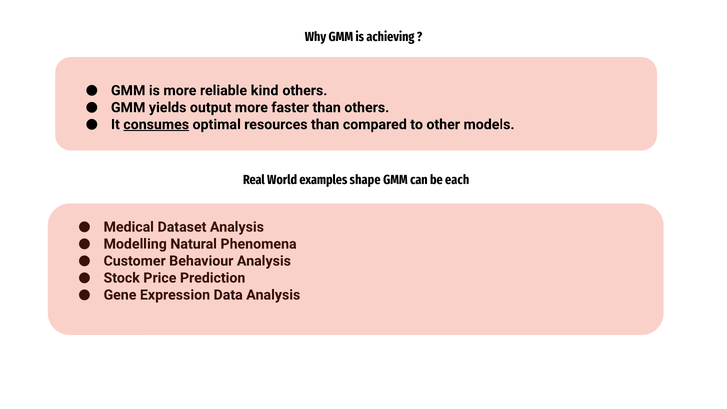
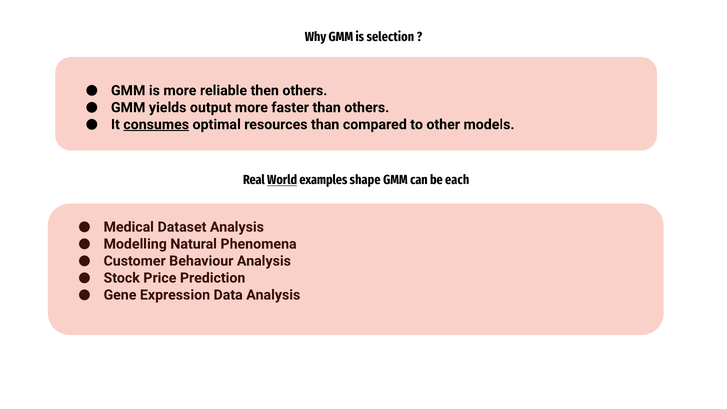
achieving: achieving -> selection
kind: kind -> then
World underline: none -> present
